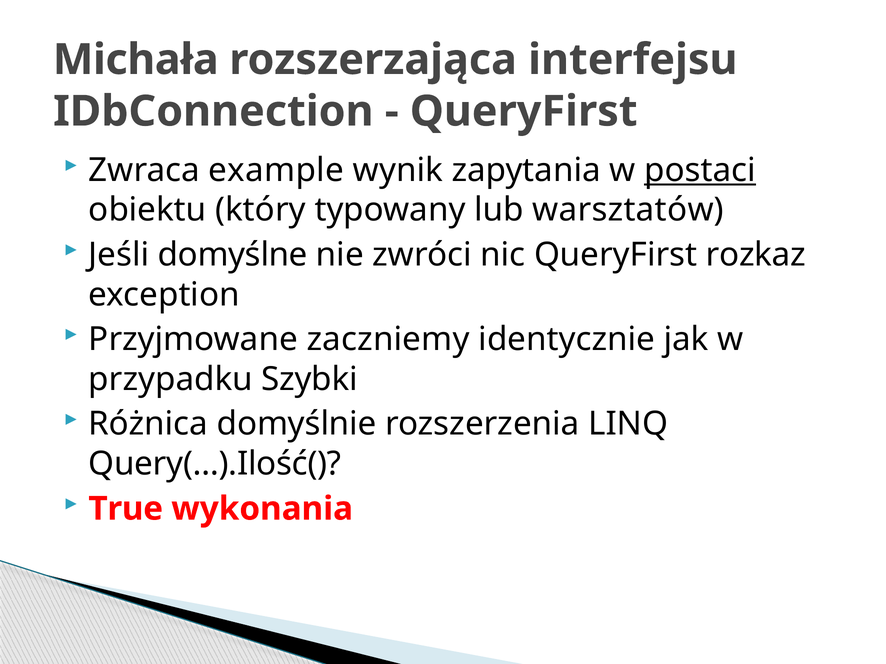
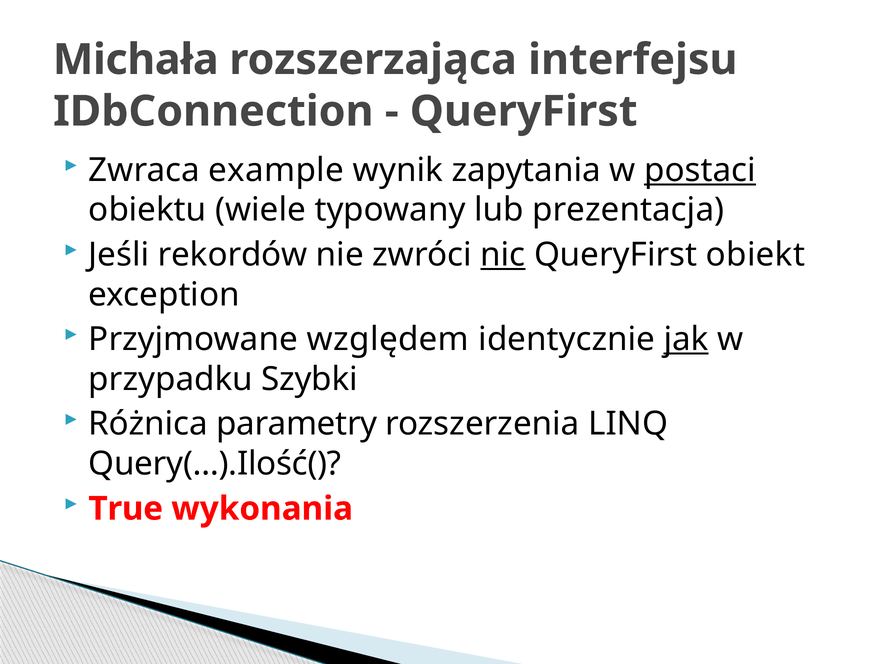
który: który -> wiele
warsztatów: warsztatów -> prezentacja
domyślne: domyślne -> rekordów
nic underline: none -> present
rozkaz: rozkaz -> obiekt
zaczniemy: zaczniemy -> względem
jak underline: none -> present
domyślnie: domyślnie -> parametry
